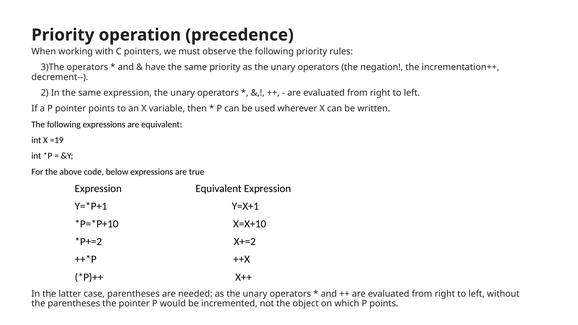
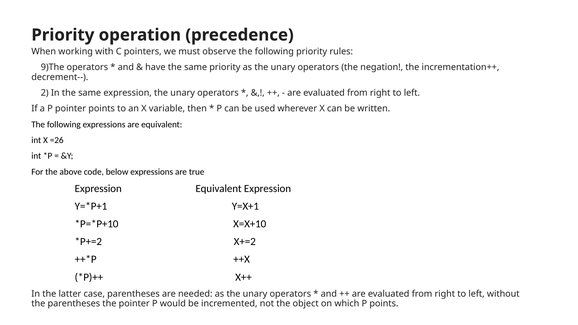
3)The: 3)The -> 9)The
=19: =19 -> =26
